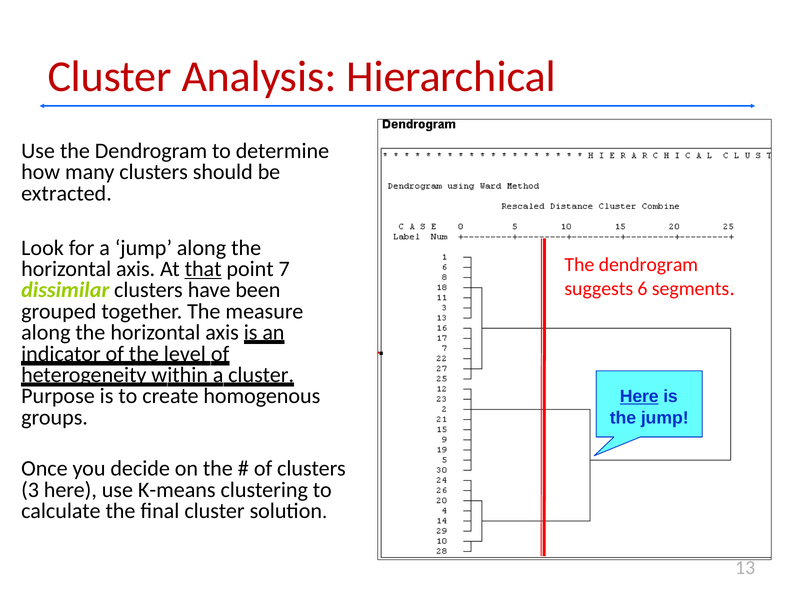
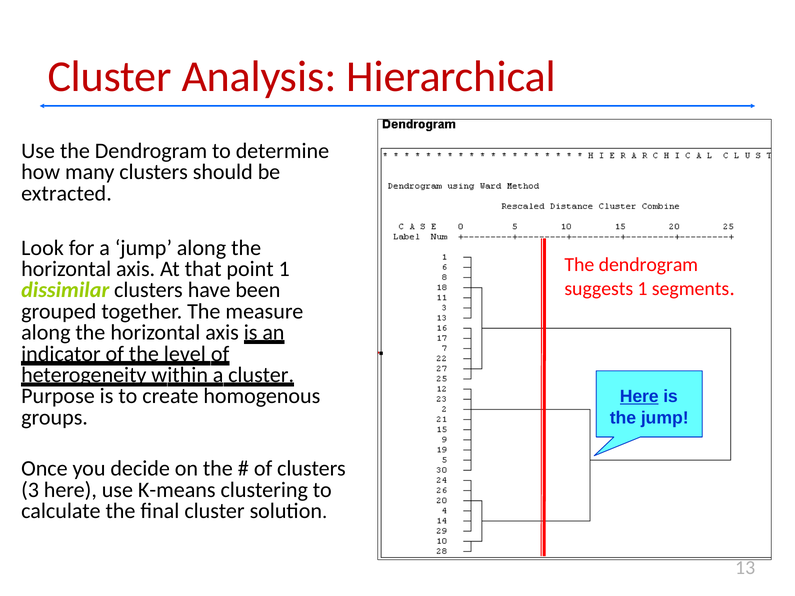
that underline: present -> none
point 7: 7 -> 1
suggests 6: 6 -> 1
